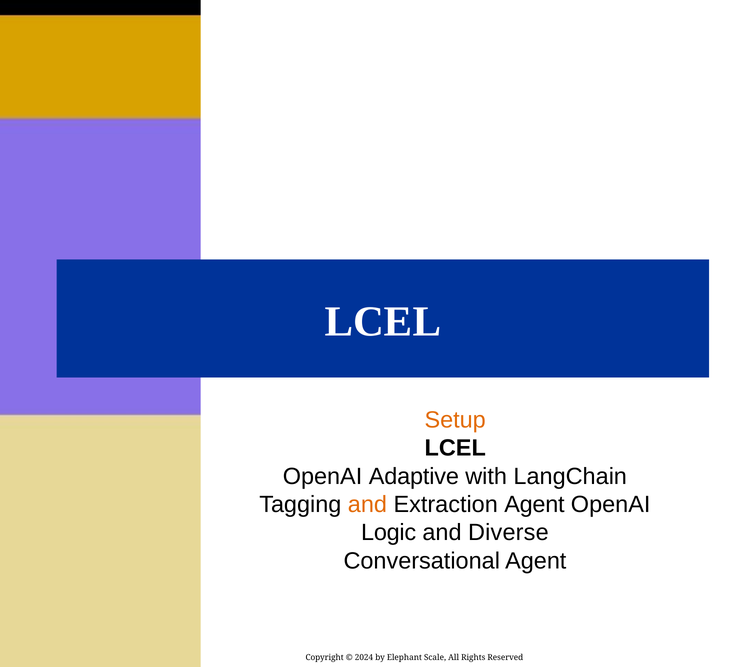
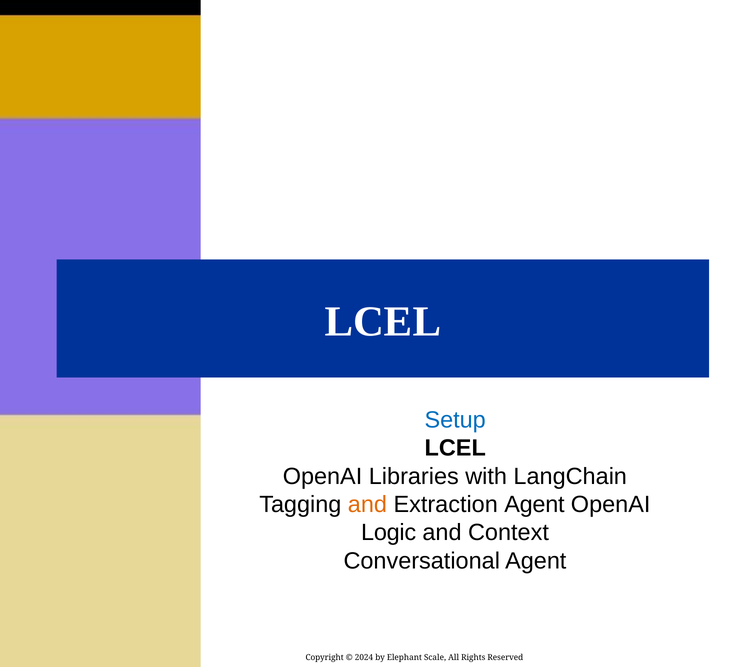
Setup colour: orange -> blue
Adaptive: Adaptive -> Libraries
Diverse: Diverse -> Context
